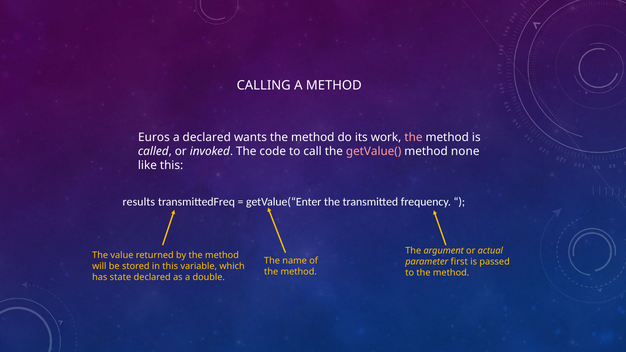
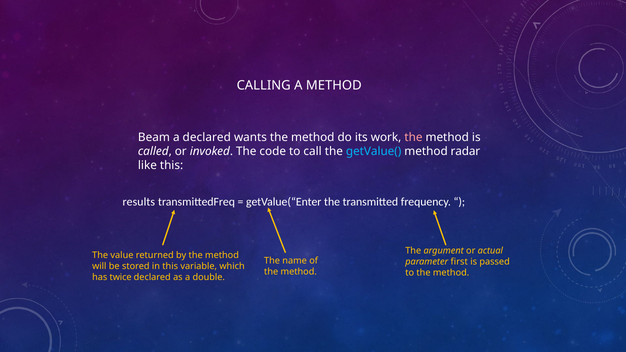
Euros: Euros -> Beam
getValue( colour: pink -> light blue
none: none -> radar
state: state -> twice
